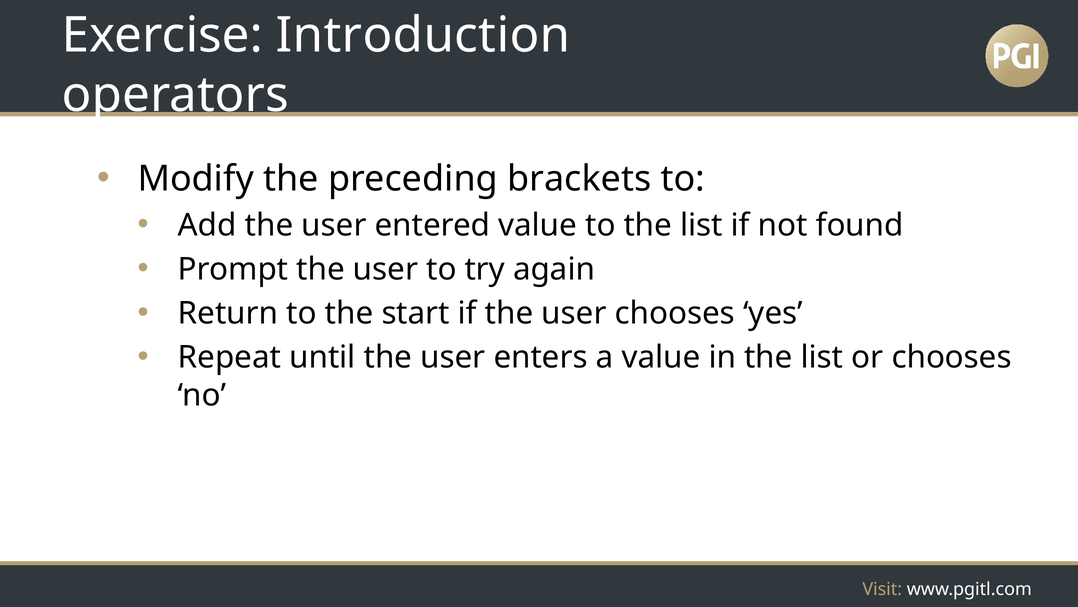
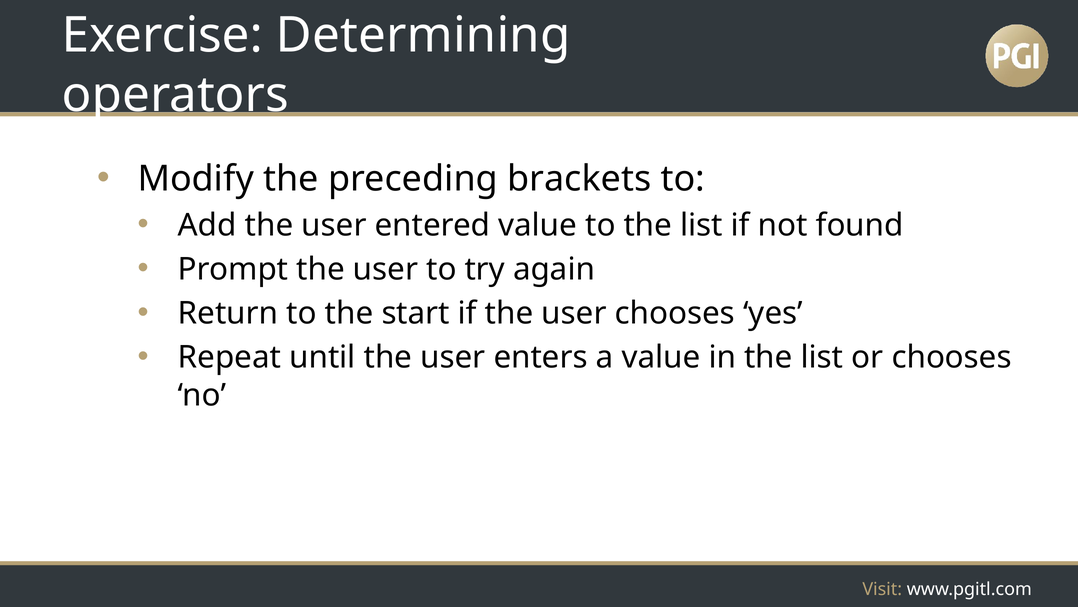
Introduction: Introduction -> Determining
